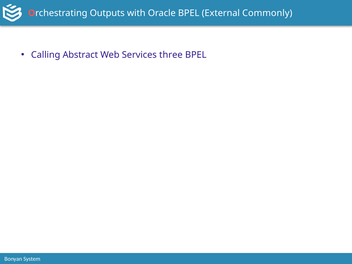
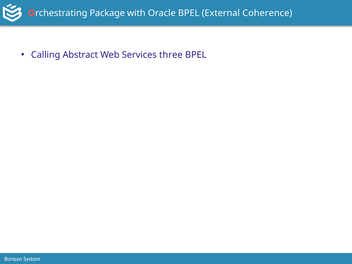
Outputs: Outputs -> Package
Commonly: Commonly -> Coherence
